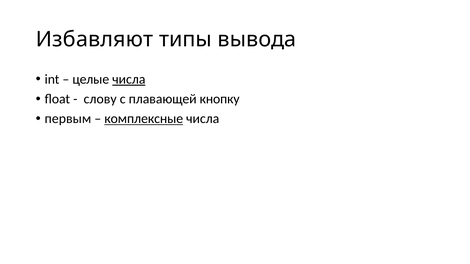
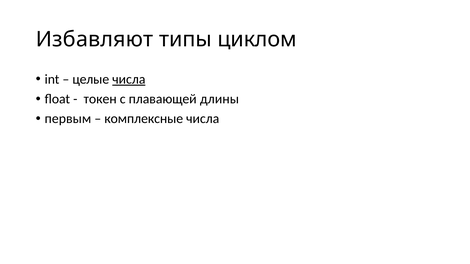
вывода: вывода -> циклом
слову: слову -> токен
кнопку: кнопку -> длины
комплексные underline: present -> none
